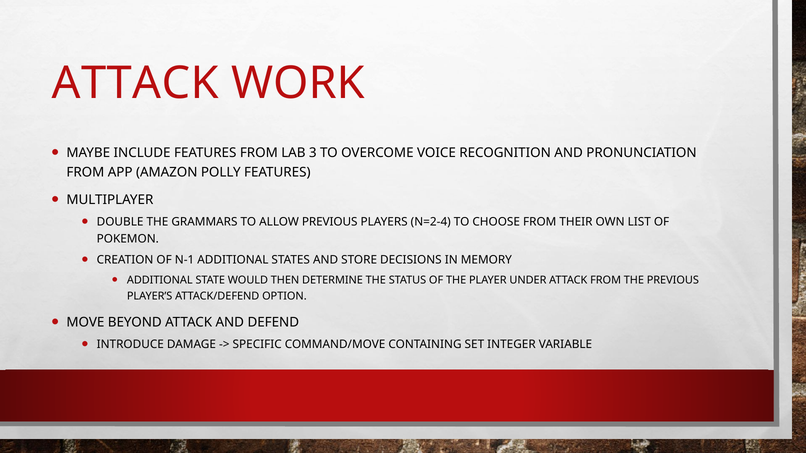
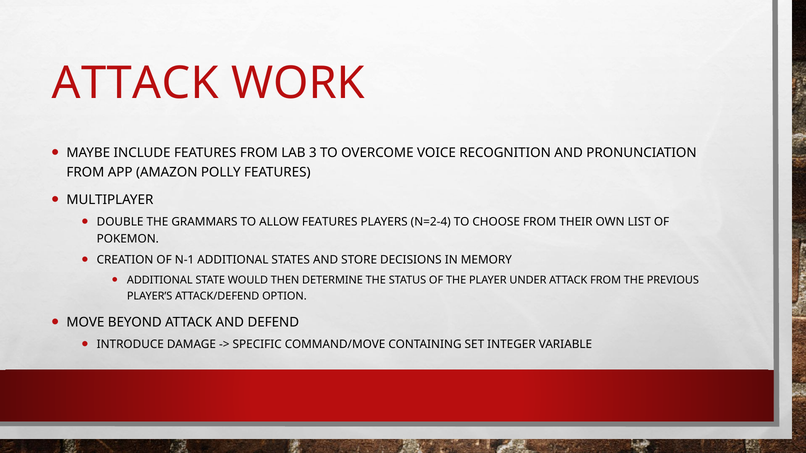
ALLOW PREVIOUS: PREVIOUS -> FEATURES
